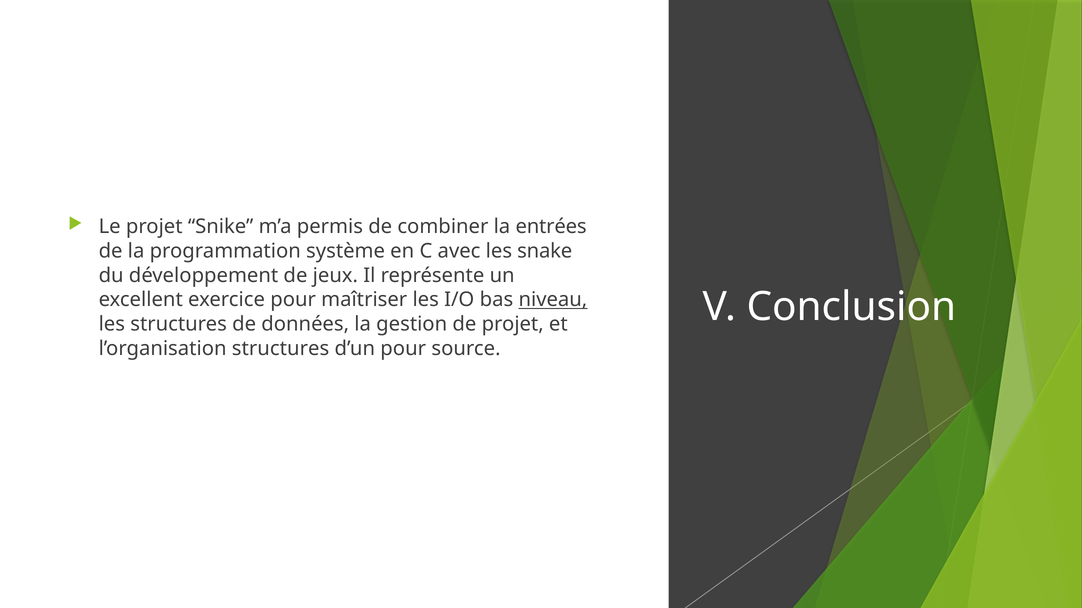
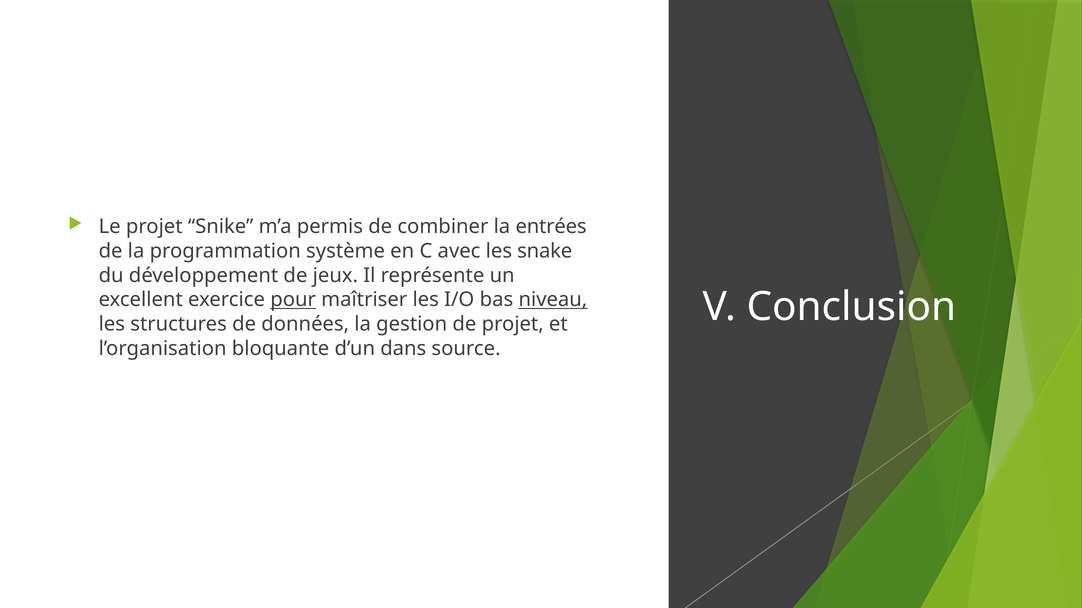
pour at (293, 300) underline: none -> present
l’organisation structures: structures -> bloquante
d’un pour: pour -> dans
